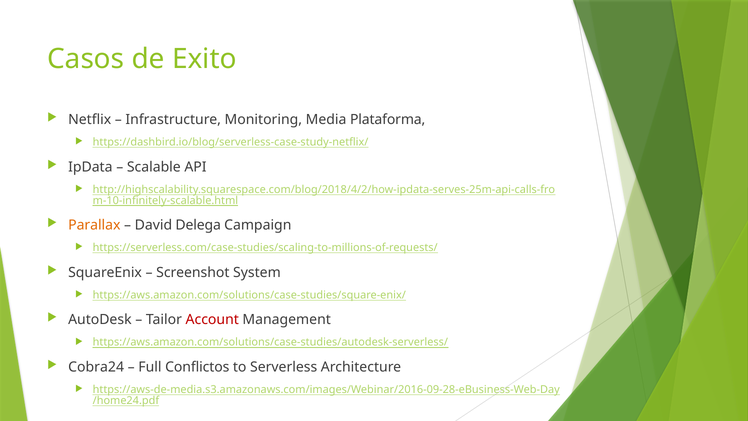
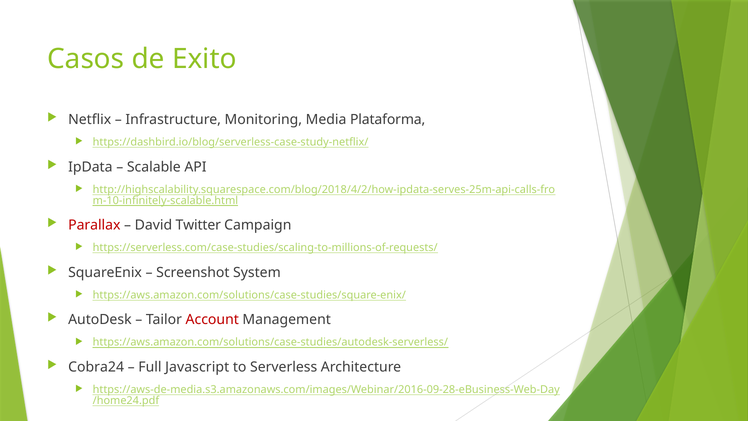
Parallax colour: orange -> red
Delega: Delega -> Twitter
Conflictos: Conflictos -> Javascript
